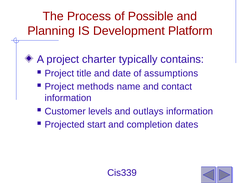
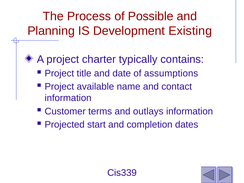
Platform: Platform -> Existing
methods: methods -> available
levels: levels -> terms
